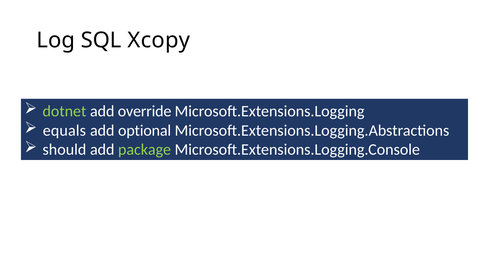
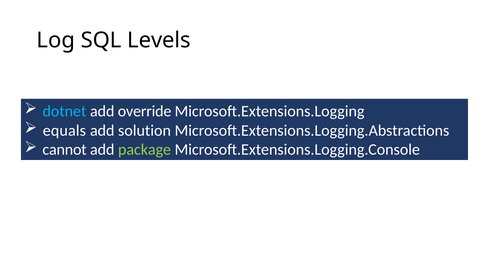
Xcopy: Xcopy -> Levels
dotnet colour: light green -> light blue
optional: optional -> solution
should: should -> cannot
